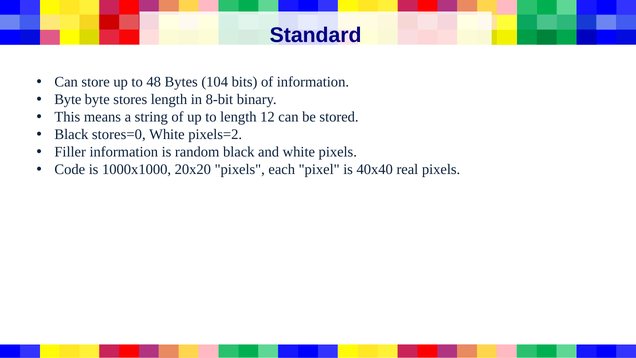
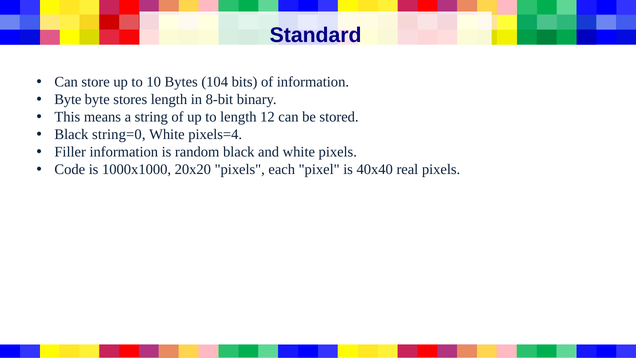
48: 48 -> 10
stores=0: stores=0 -> string=0
pixels=2: pixels=2 -> pixels=4
